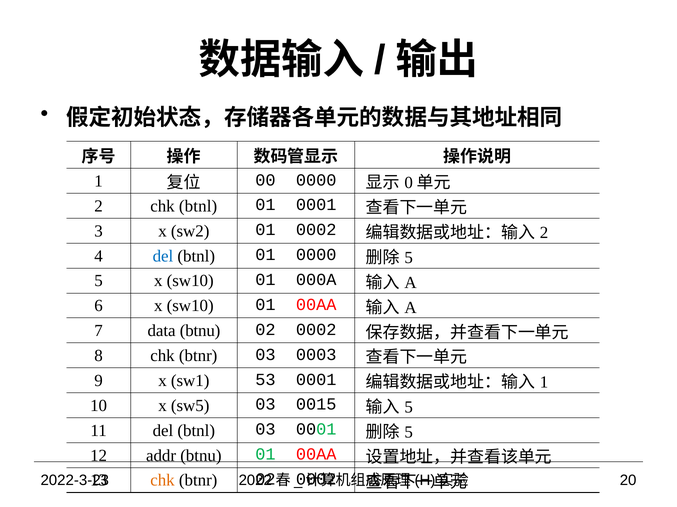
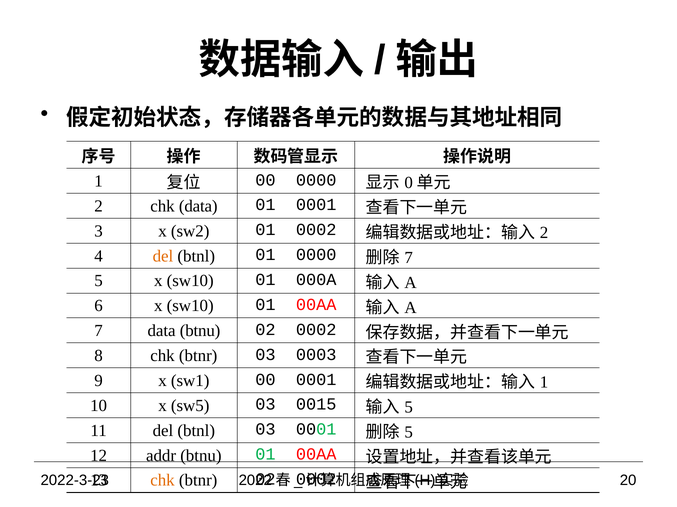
chk btnl: btnl -> data
del at (163, 256) colour: blue -> orange
5 at (409, 258): 5 -> 7
sw1 53: 53 -> 00
